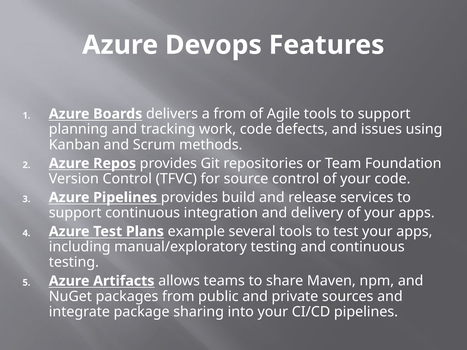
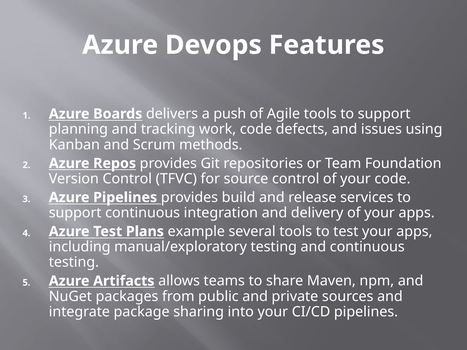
a from: from -> push
